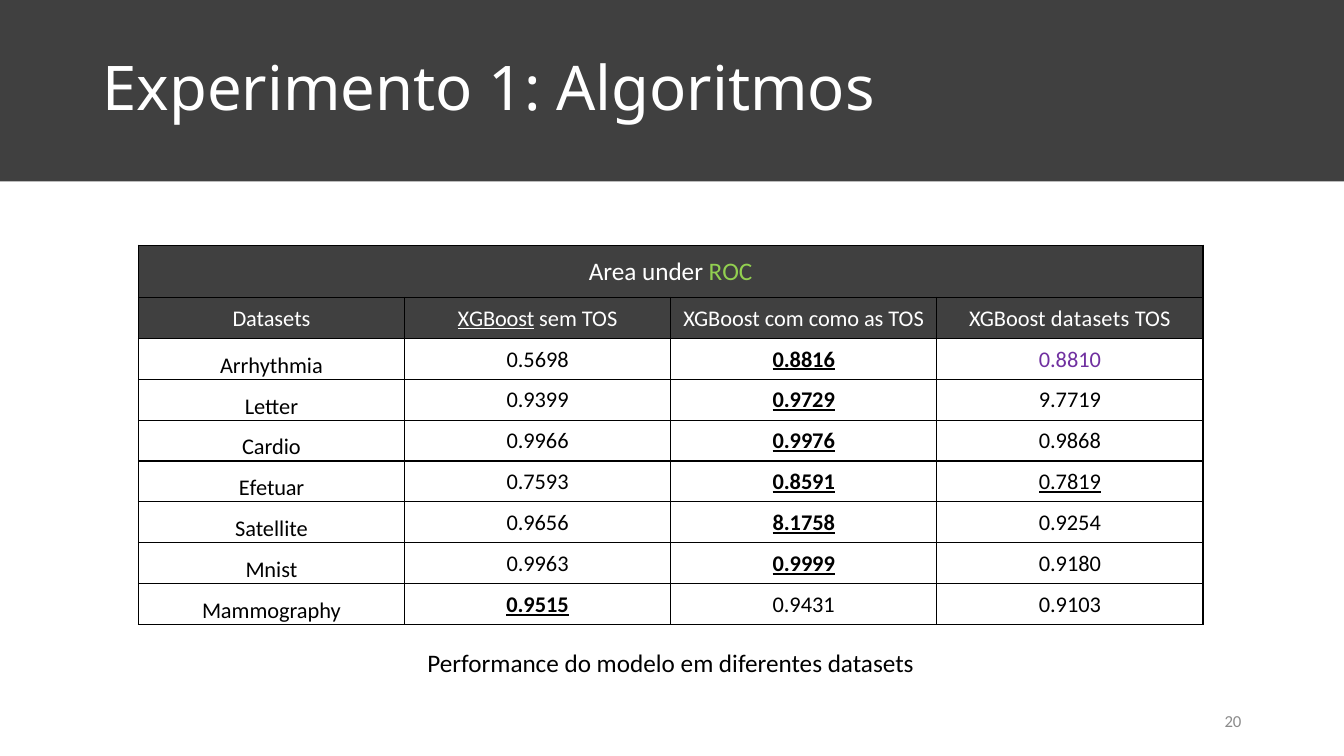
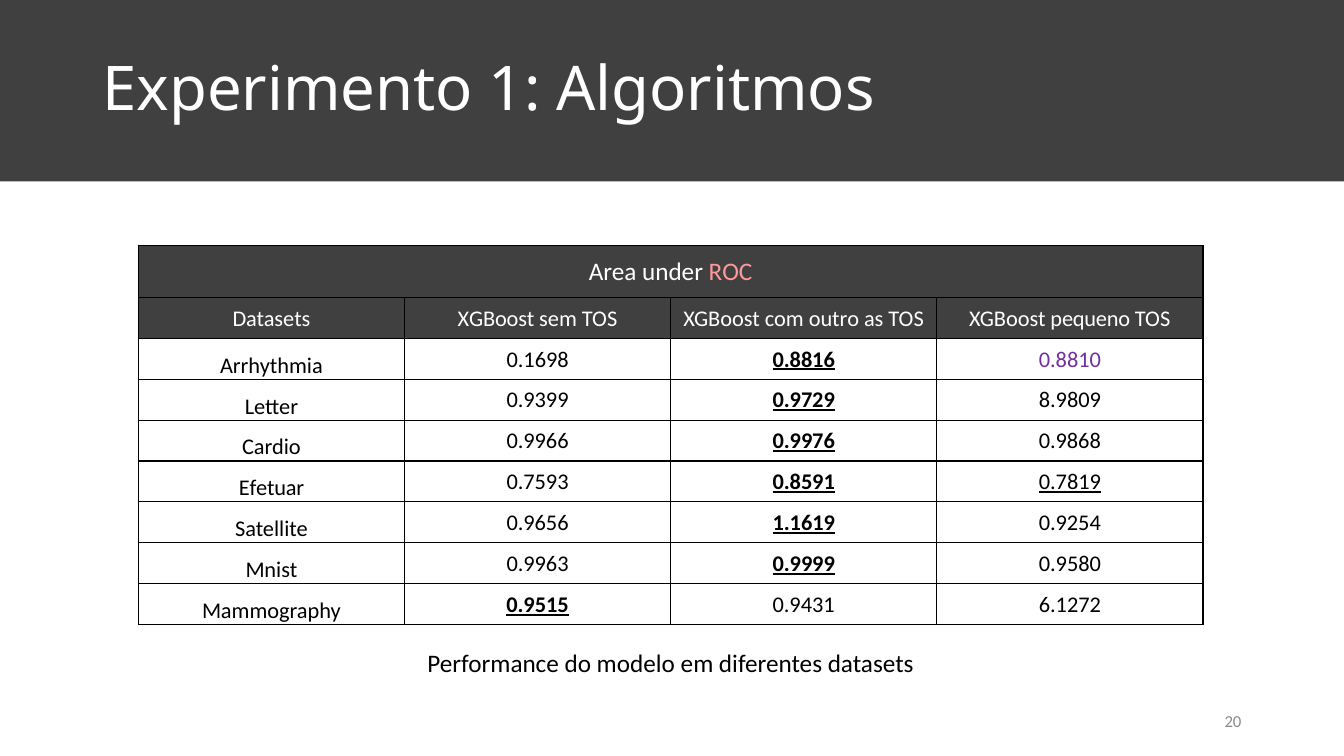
ROC colour: light green -> pink
XGBoost at (496, 319) underline: present -> none
como: como -> outro
XGBoost datasets: datasets -> pequeno
0.5698: 0.5698 -> 0.1698
9.7719: 9.7719 -> 8.9809
8.1758: 8.1758 -> 1.1619
0.9180: 0.9180 -> 0.9580
0.9103: 0.9103 -> 6.1272
